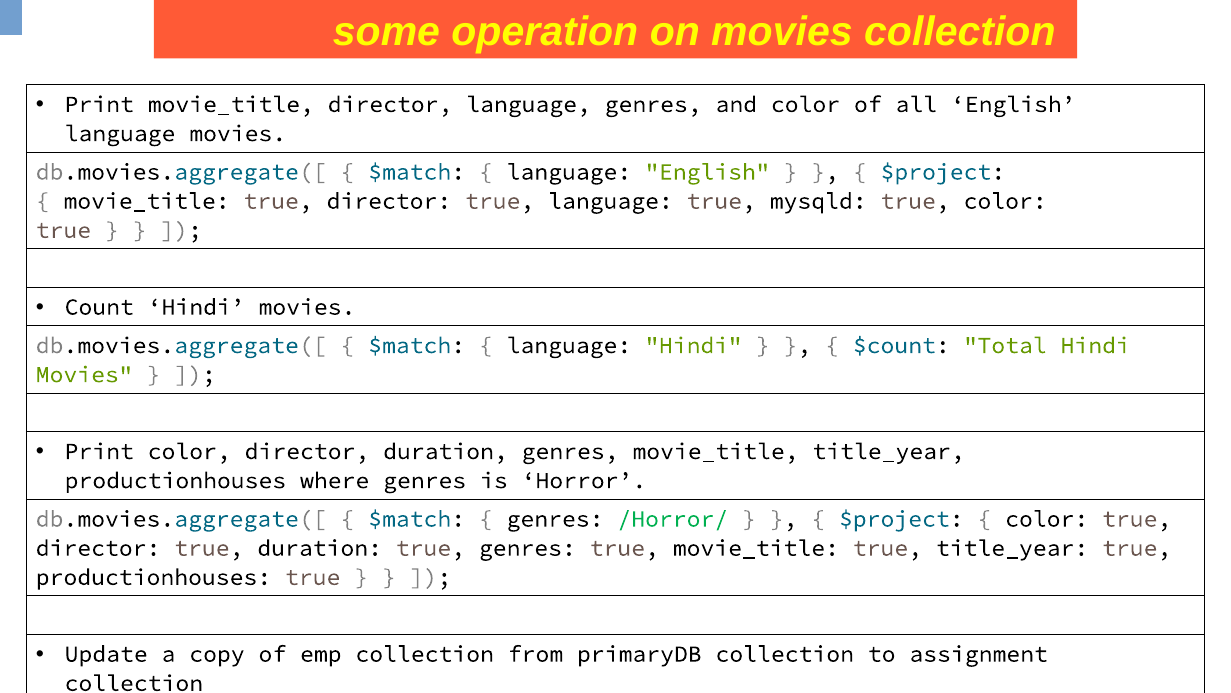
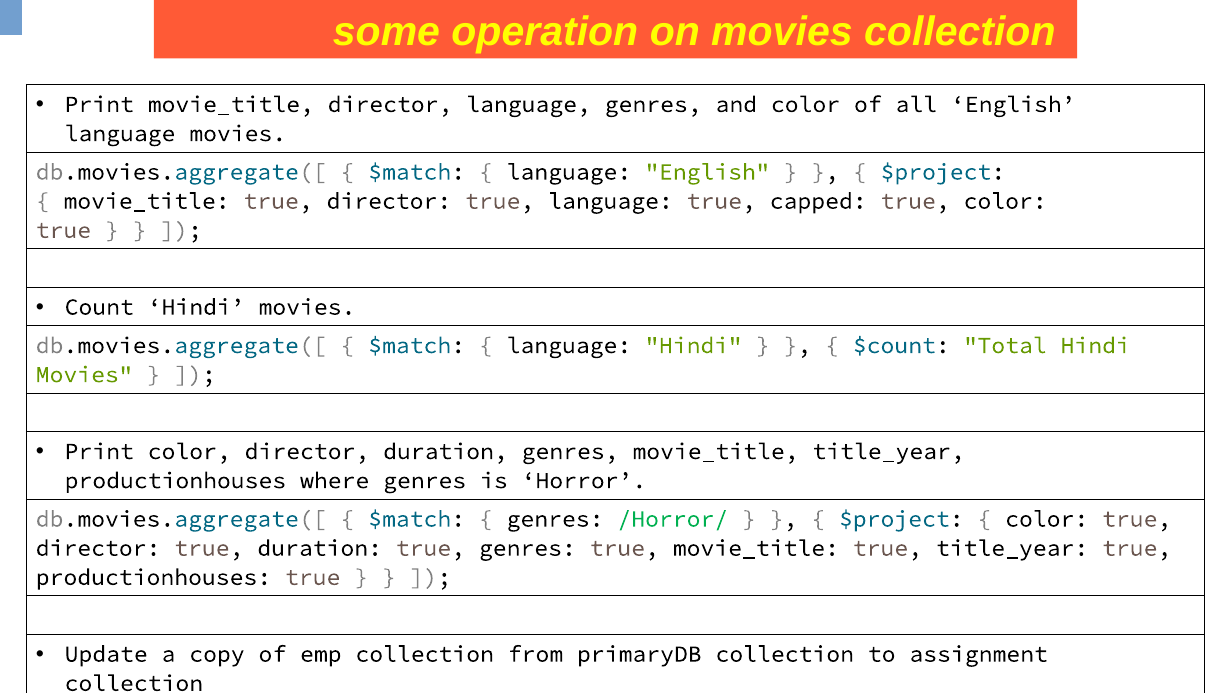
mysqld: mysqld -> capped
